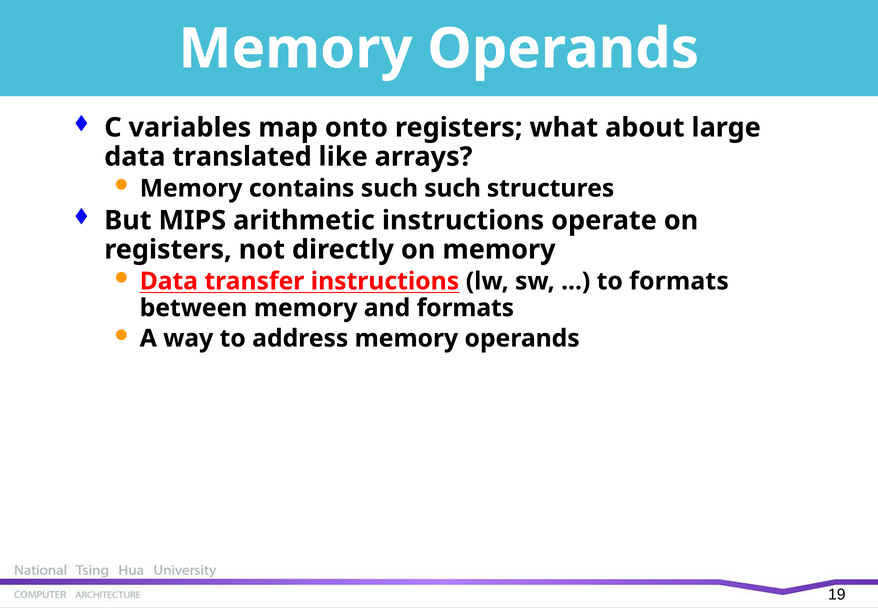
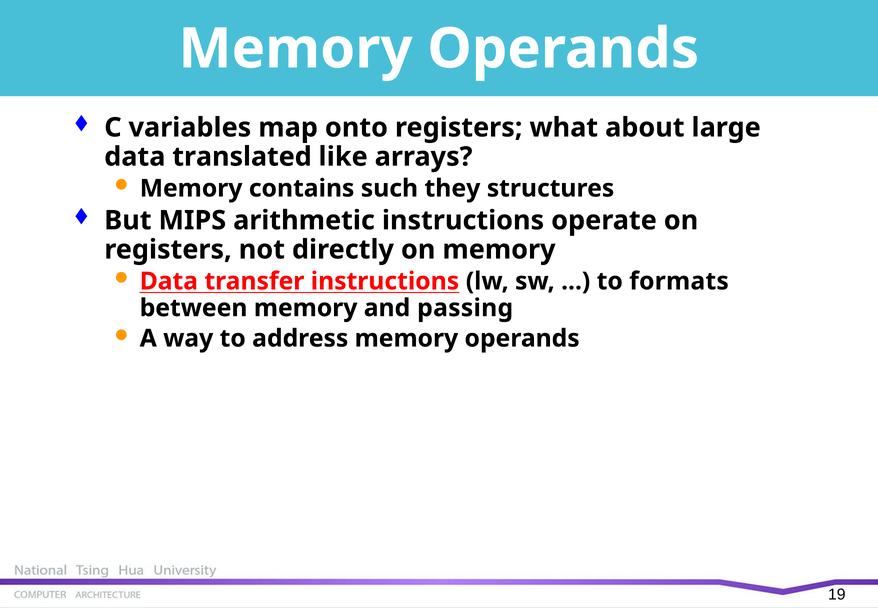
such such: such -> they
and formats: formats -> passing
